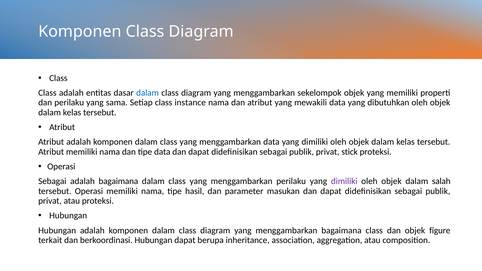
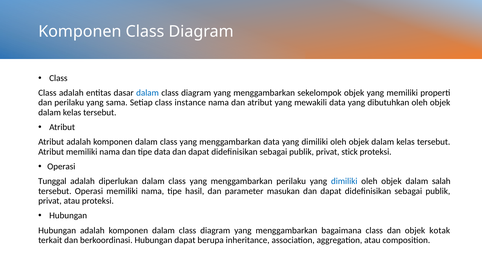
Sebagai at (52, 181): Sebagai -> Tunggal
adalah bagaimana: bagaimana -> diperlukan
dimiliki at (344, 181) colour: purple -> blue
figure: figure -> kotak
